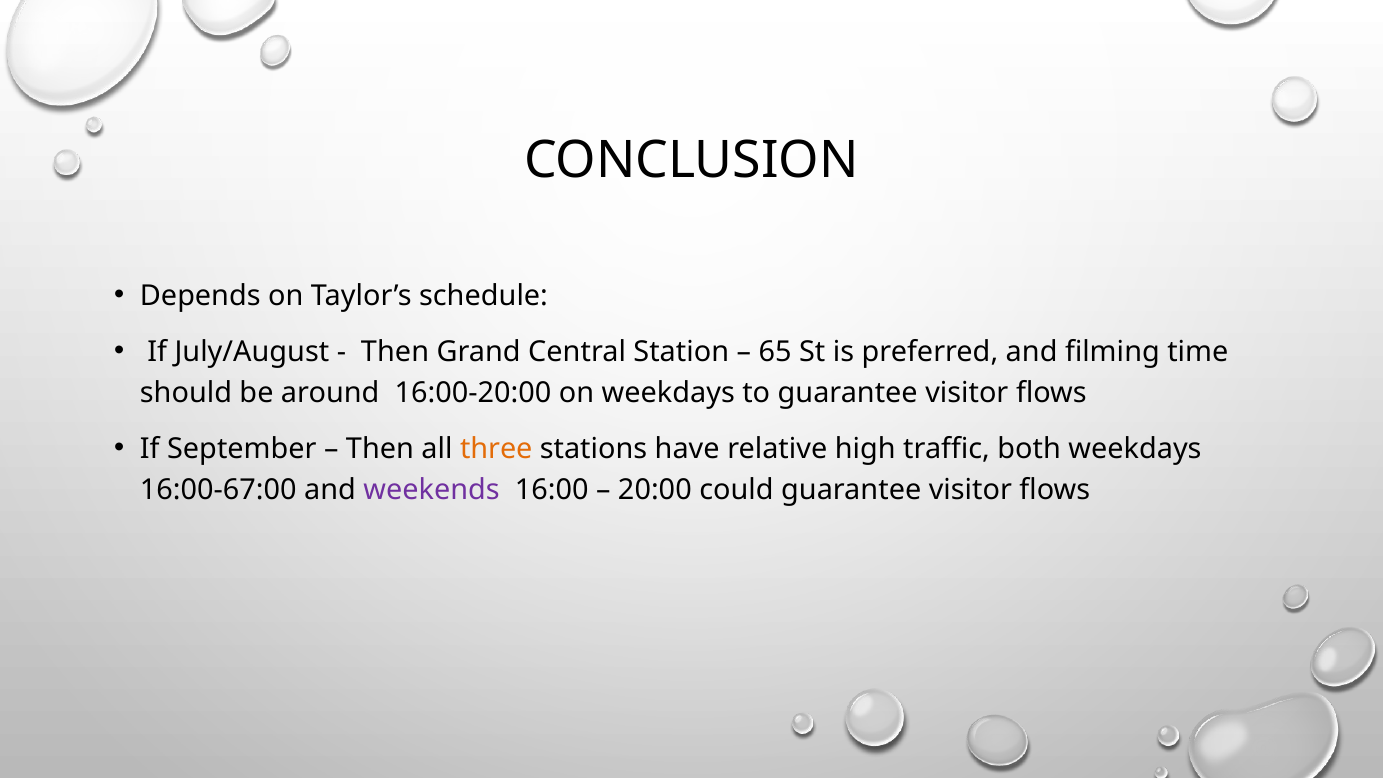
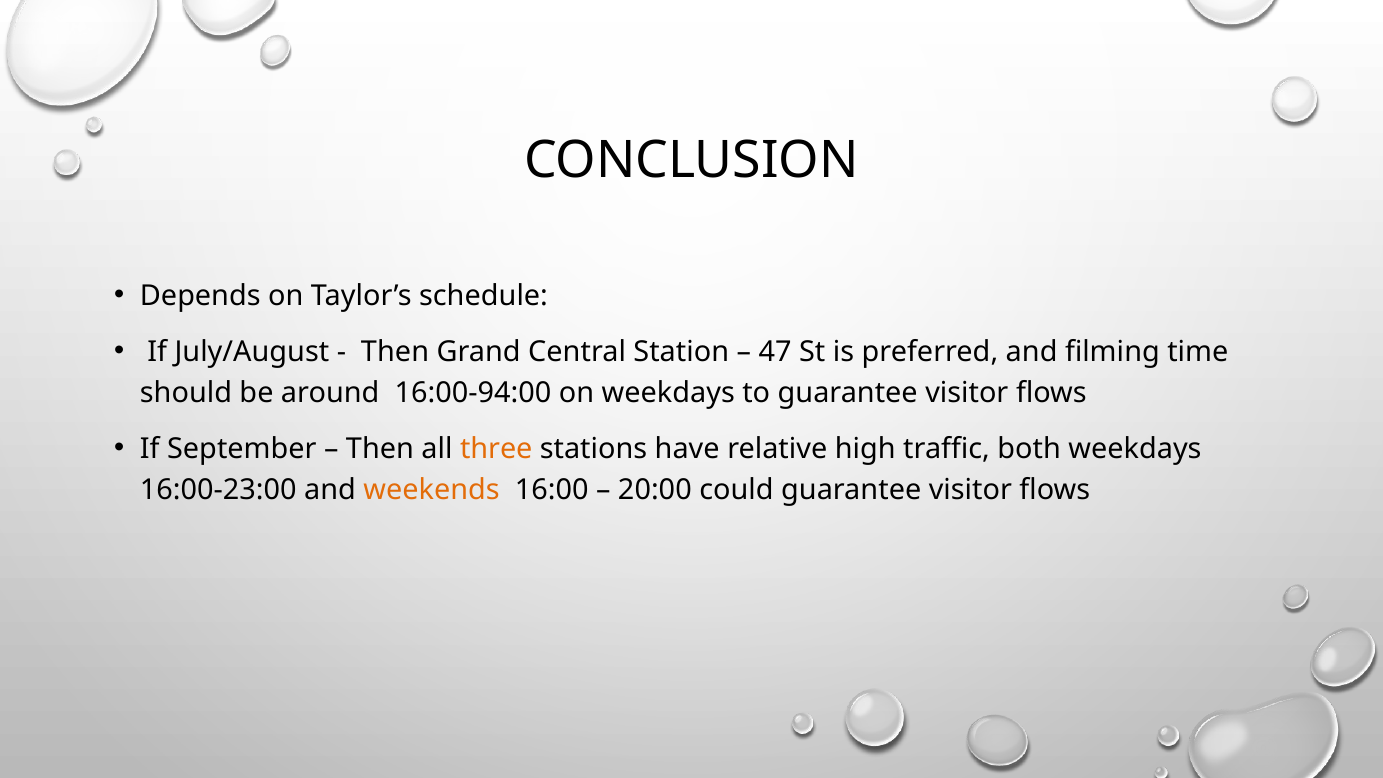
65: 65 -> 47
16:00-20:00: 16:00-20:00 -> 16:00-94:00
16:00-67:00: 16:00-67:00 -> 16:00-23:00
weekends colour: purple -> orange
